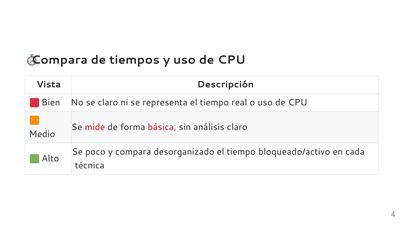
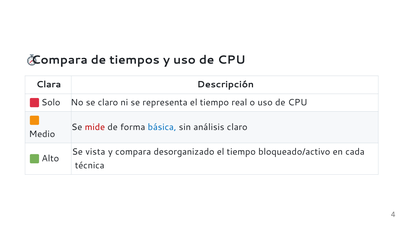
Vista: Vista -> Clara
Bien: Bien -> Solo
básica colour: red -> blue
poco: poco -> vista
